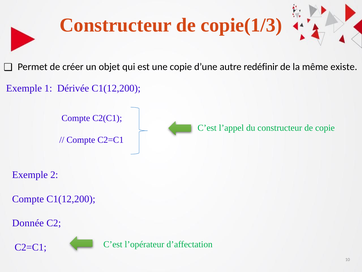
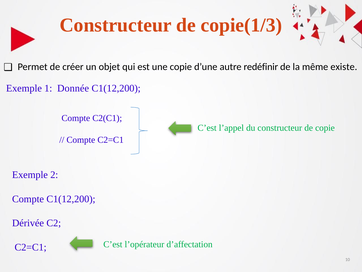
Dérivée: Dérivée -> Donnée
Donnée: Donnée -> Dérivée
